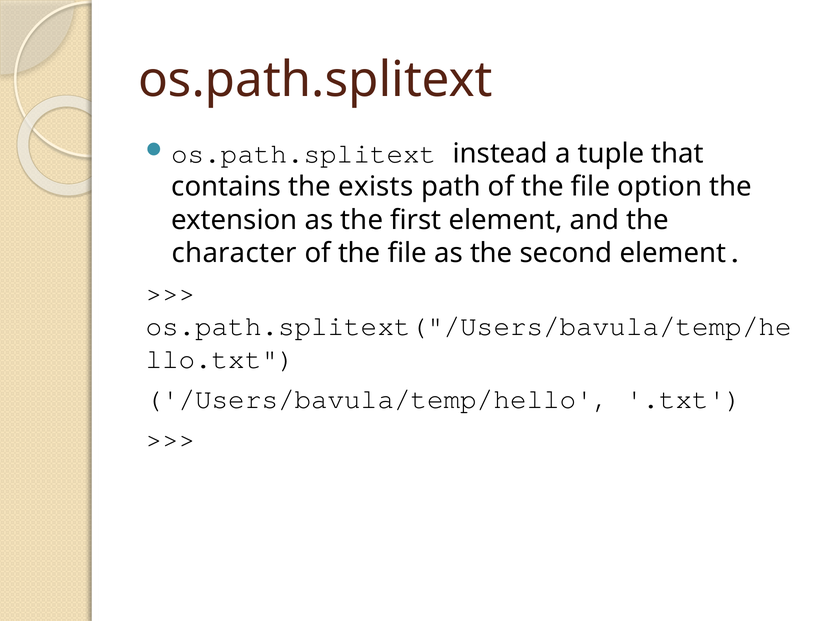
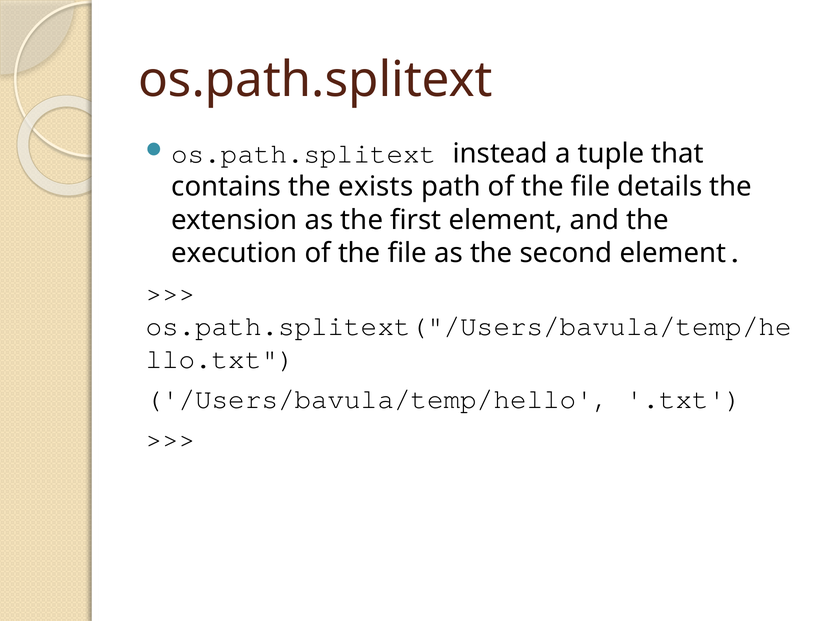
option: option -> details
character: character -> execution
